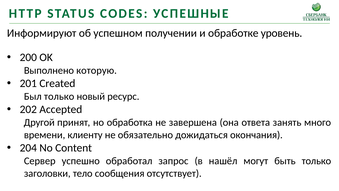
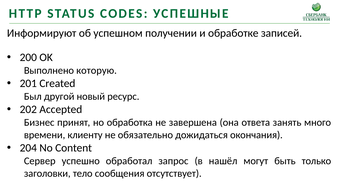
уровень: уровень -> записей
Был только: только -> другой
Другой: Другой -> Бизнес
